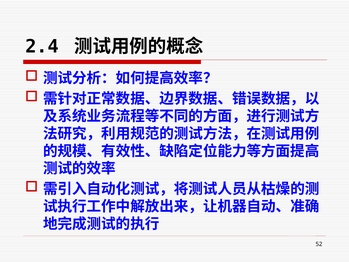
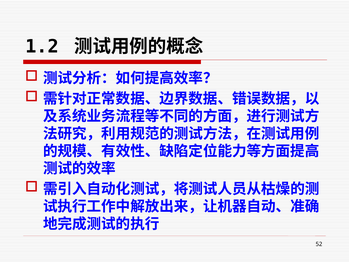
2.4: 2.4 -> 1.2
